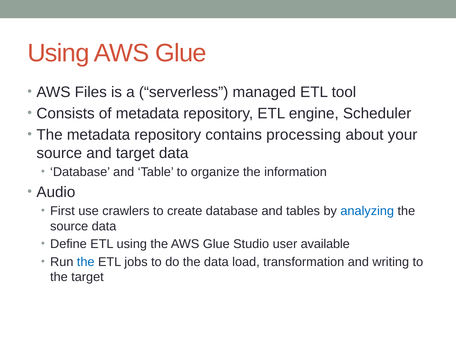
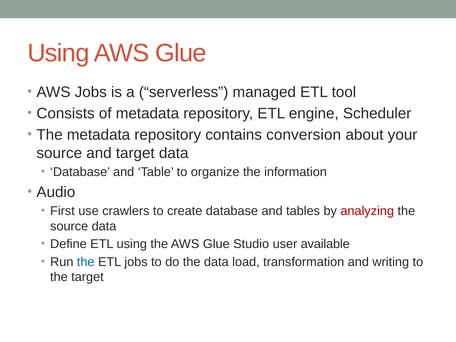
AWS Files: Files -> Jobs
processing: processing -> conversion
analyzing colour: blue -> red
